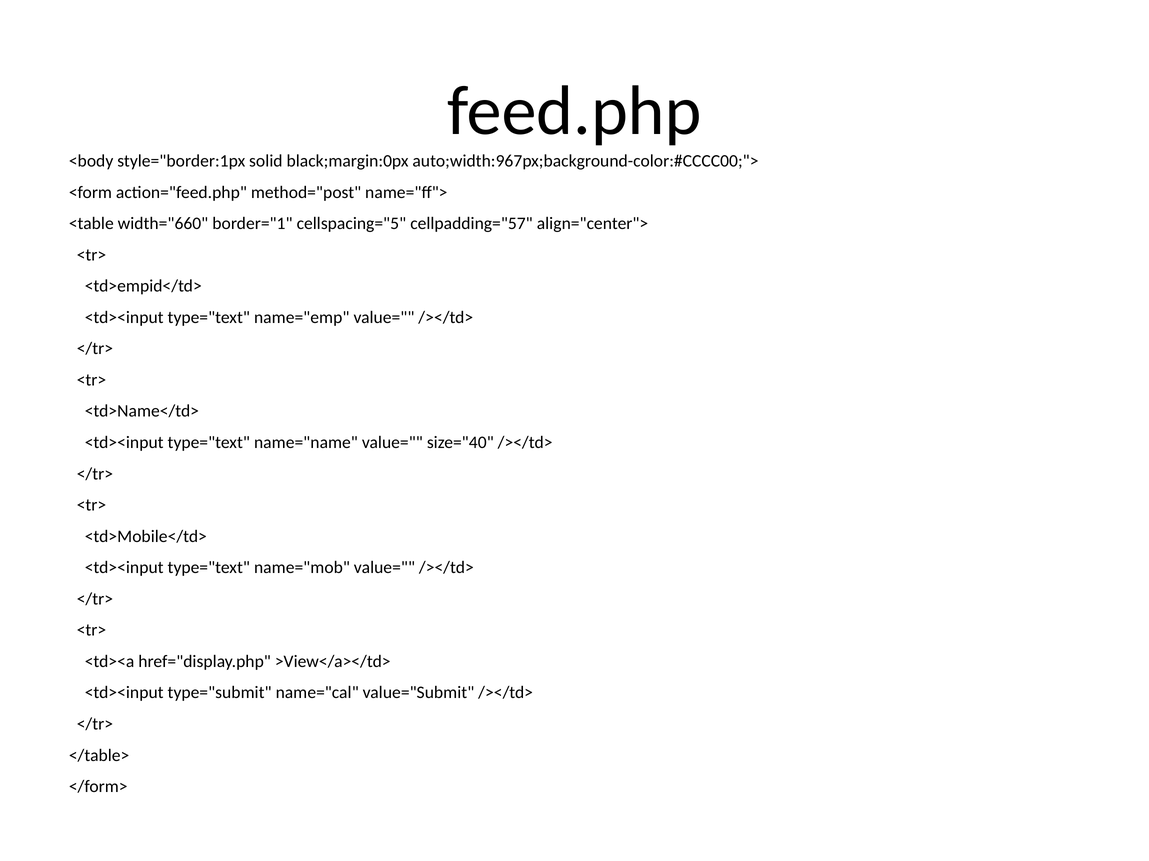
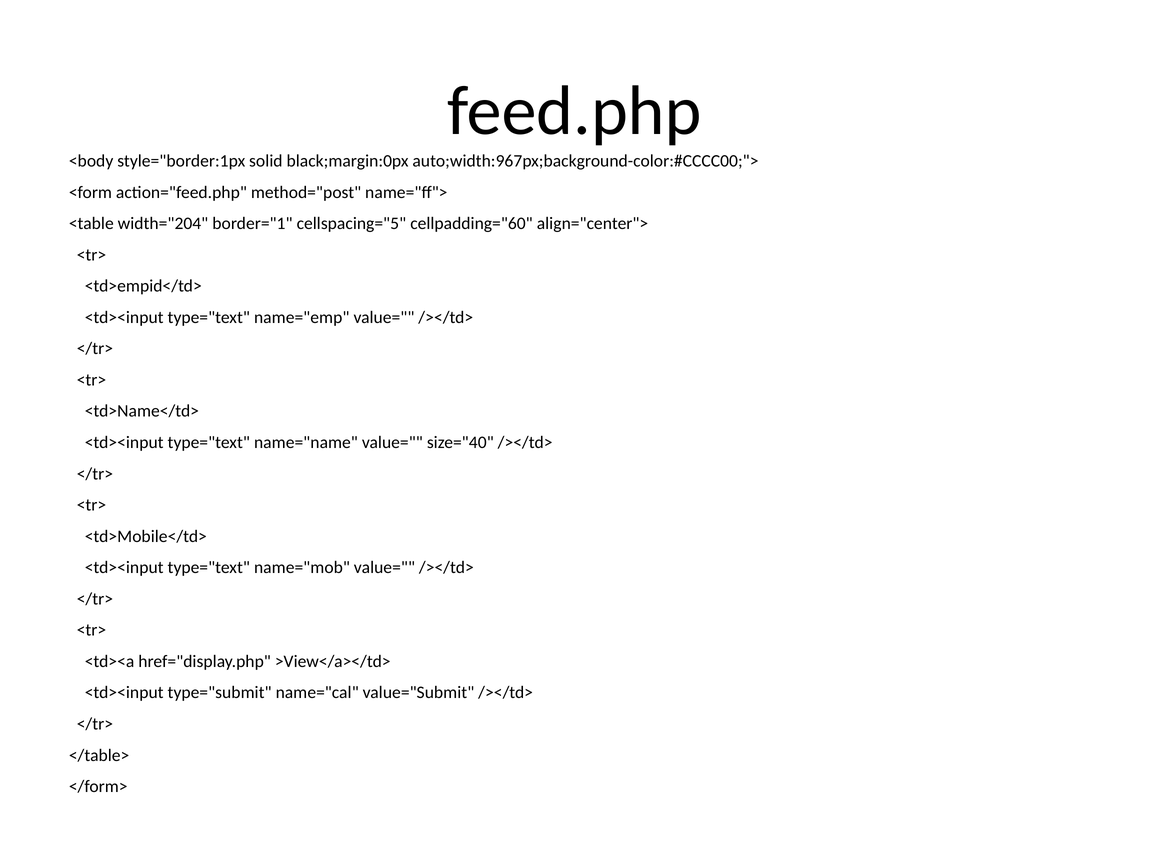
width="660: width="660 -> width="204
cellpadding="57: cellpadding="57 -> cellpadding="60
